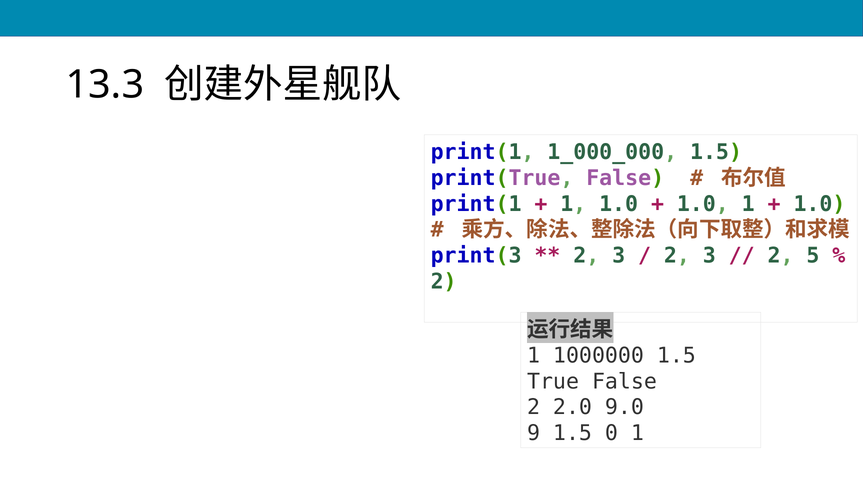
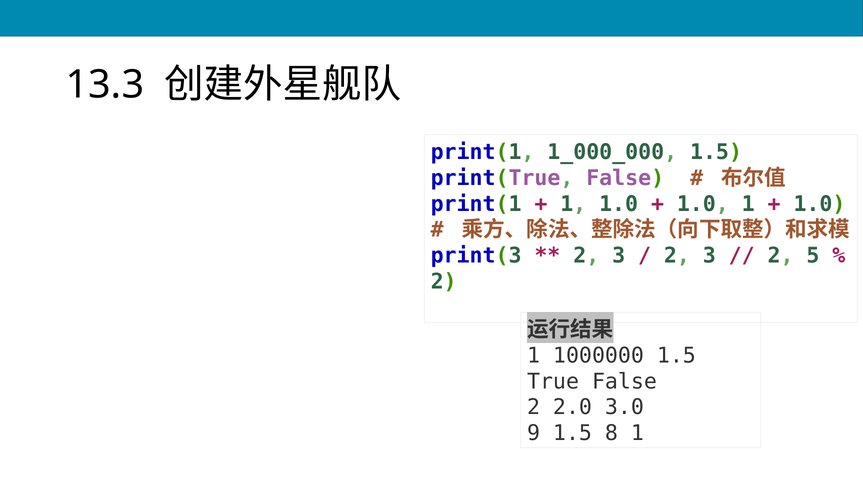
9.0: 9.0 -> 3.0
0: 0 -> 8
